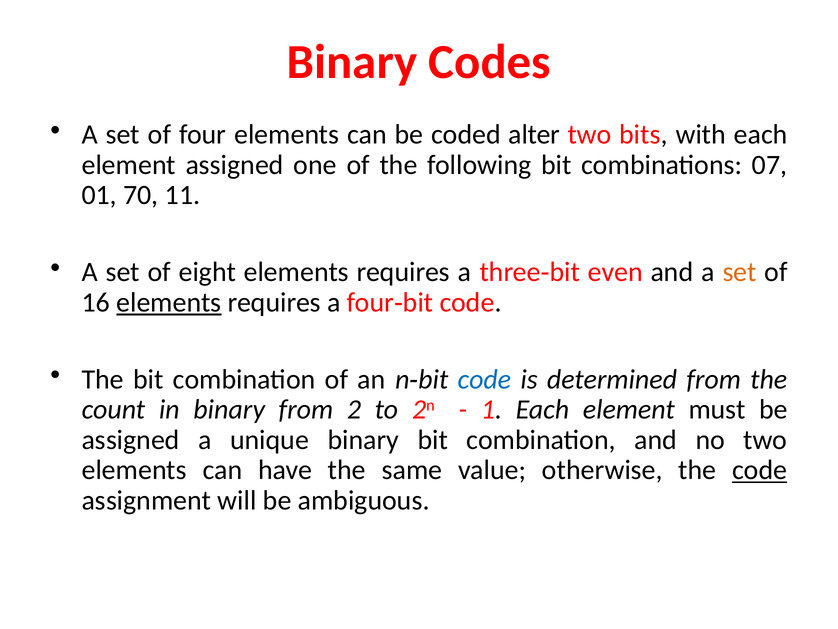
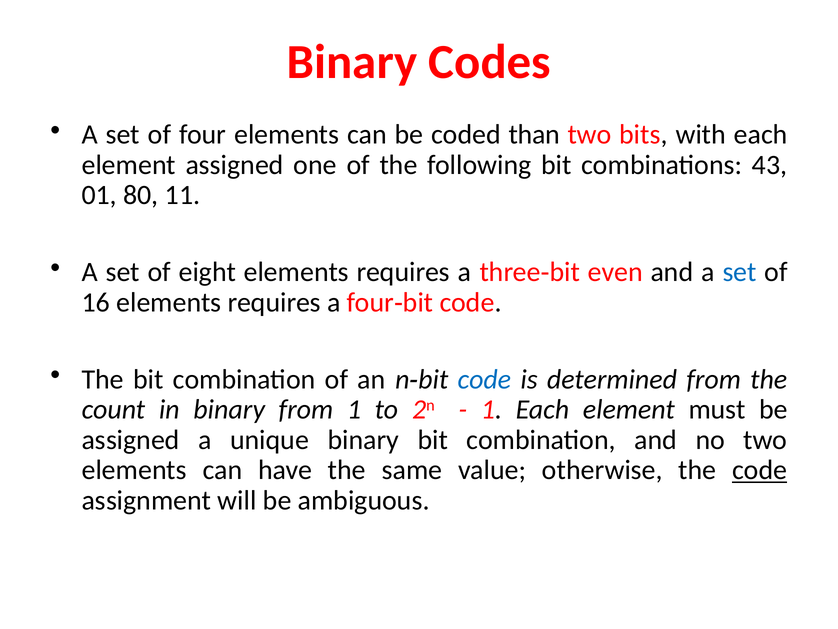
alter: alter -> than
07: 07 -> 43
70: 70 -> 80
set at (740, 272) colour: orange -> blue
elements at (169, 302) underline: present -> none
from 2: 2 -> 1
